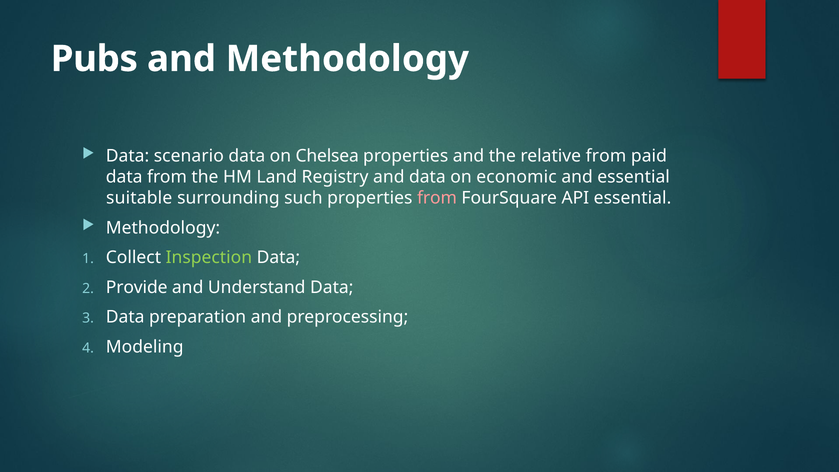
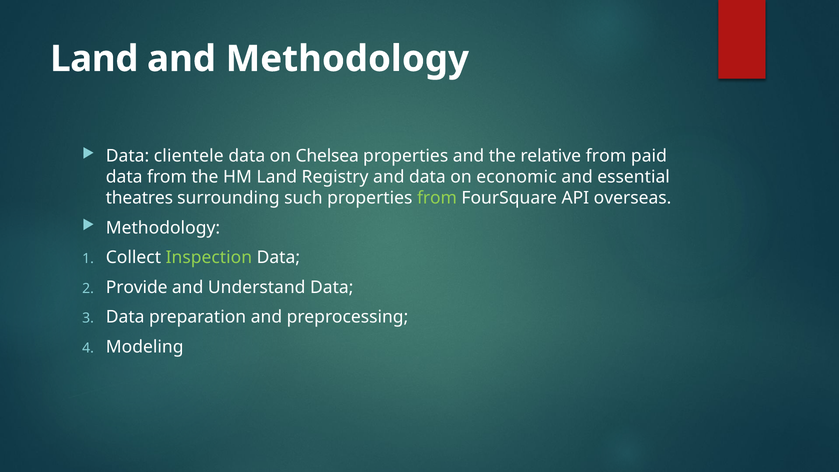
Pubs at (94, 59): Pubs -> Land
scenario: scenario -> clientele
suitable: suitable -> theatres
from at (437, 198) colour: pink -> light green
API essential: essential -> overseas
